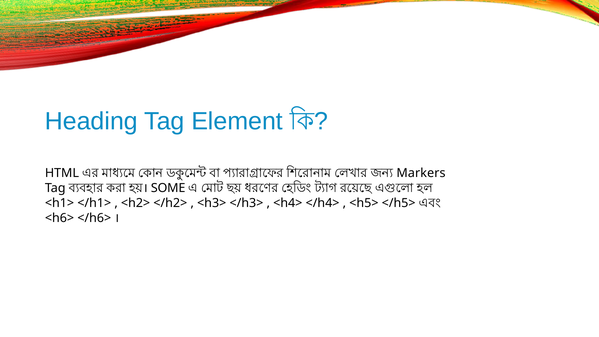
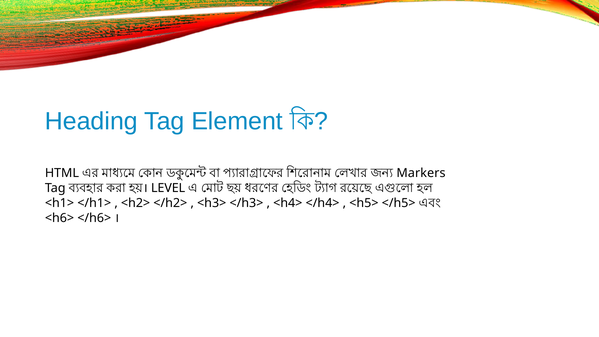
SOME: SOME -> LEVEL
